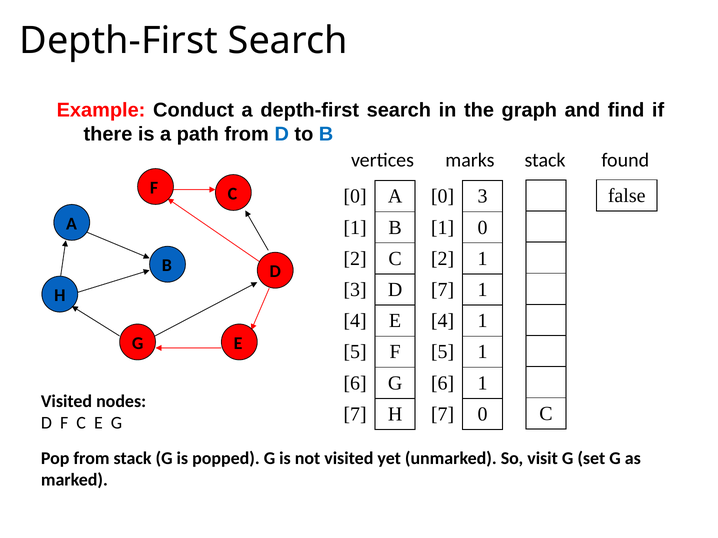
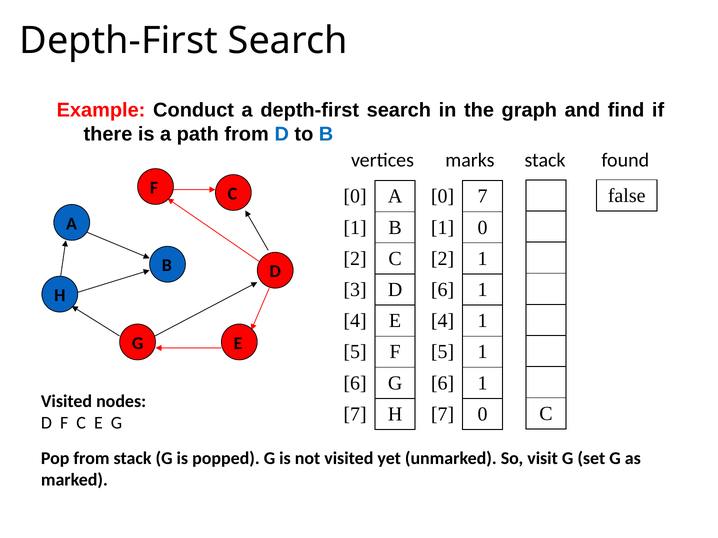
0 3: 3 -> 7
7 at (443, 290): 7 -> 6
